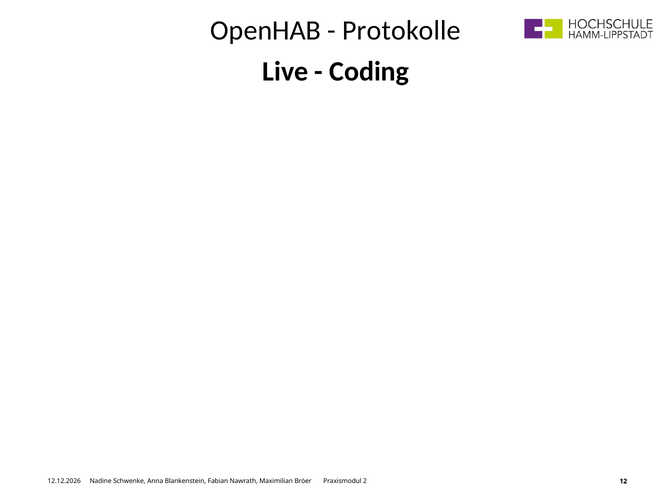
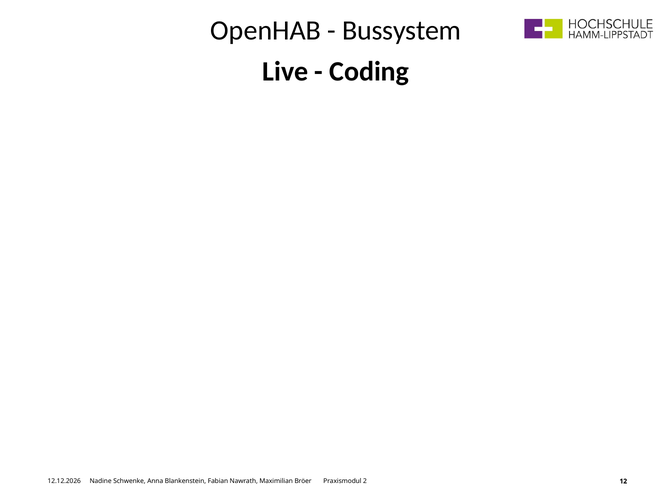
Protokolle: Protokolle -> Bussystem
